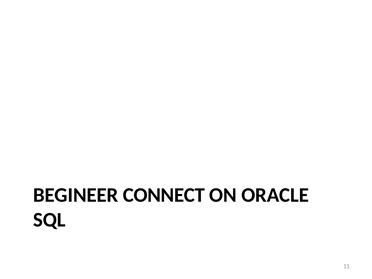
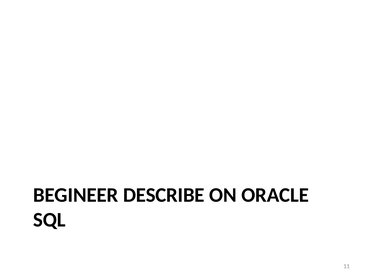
CONNECT: CONNECT -> DESCRIBE
